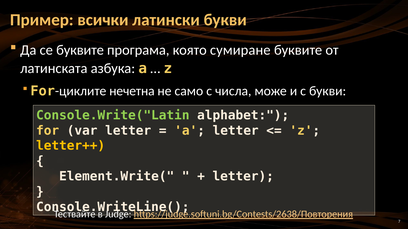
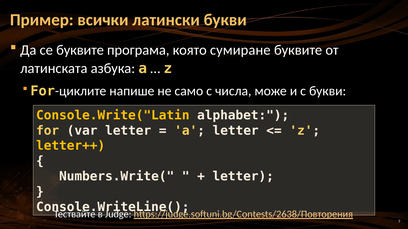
нечетна: нечетна -> напише
Console.Write("Latin colour: light green -> yellow
Element.Write(: Element.Write( -> Numbers.Write(
